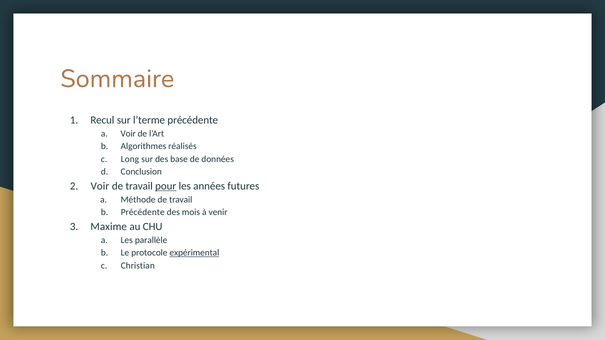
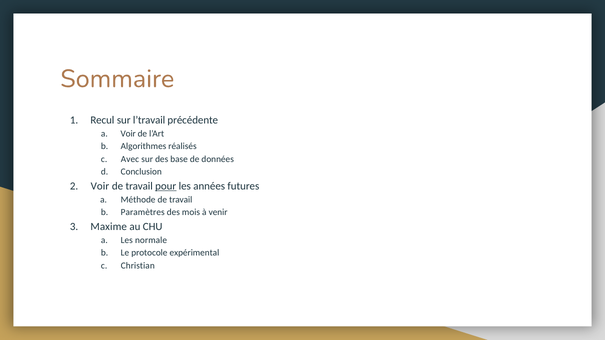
l’terme: l’terme -> l’travail
Long: Long -> Avec
Précédente at (143, 213): Précédente -> Paramètres
parallèle: parallèle -> normale
expérimental underline: present -> none
